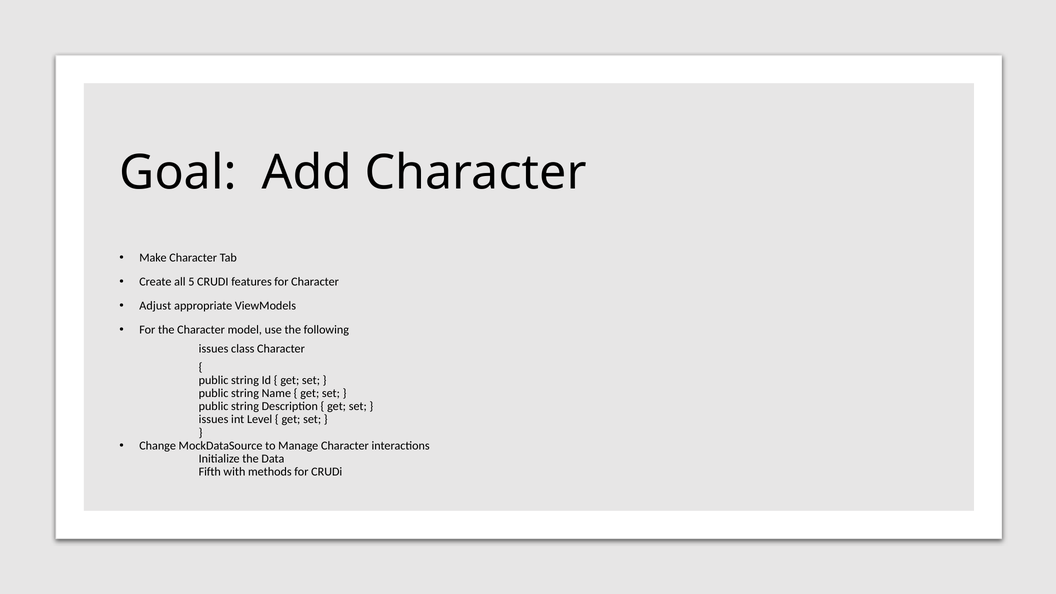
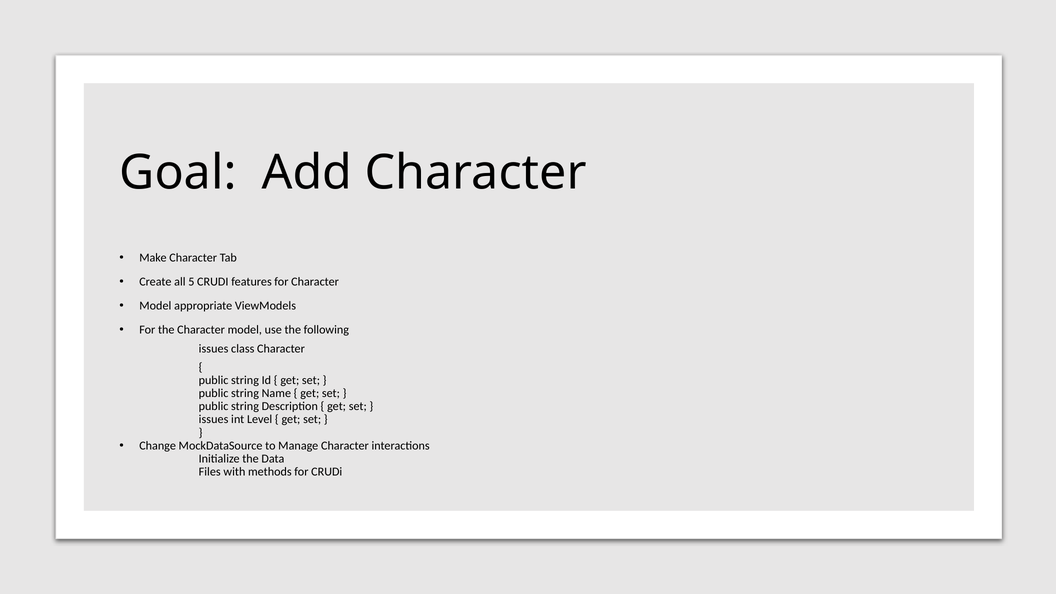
Adjust at (155, 306): Adjust -> Model
Fifth: Fifth -> Files
